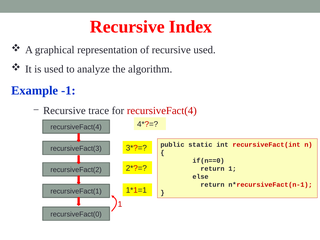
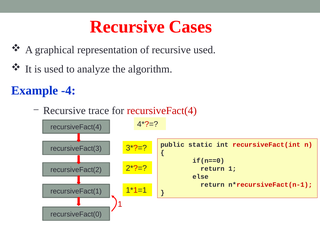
Index: Index -> Cases
-1: -1 -> -4
